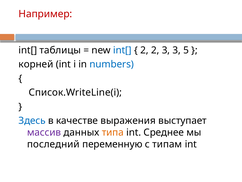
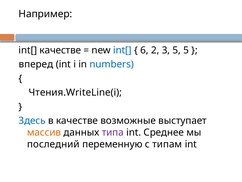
Например colour: red -> black
int[ таблицы: таблицы -> качестве
2 at (144, 50): 2 -> 6
3 3: 3 -> 5
корней: корней -> вперед
Список.WriteLine(i: Список.WriteLine(i -> Чтения.WriteLine(i
выражения: выражения -> возможные
массив colour: purple -> orange
типа colour: orange -> purple
